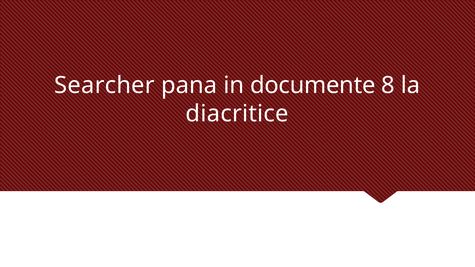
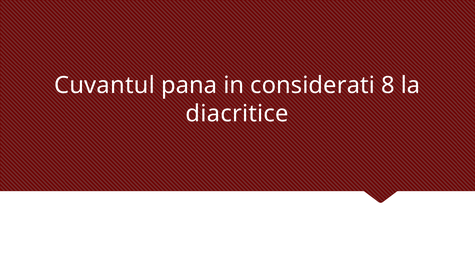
Searcher: Searcher -> Cuvantul
documente: documente -> considerati
